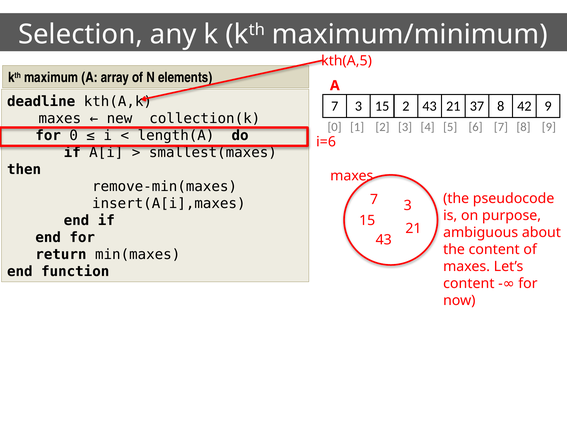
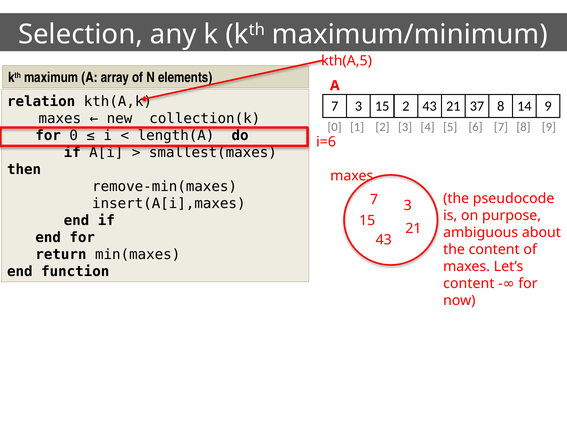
deadline: deadline -> relation
42: 42 -> 14
